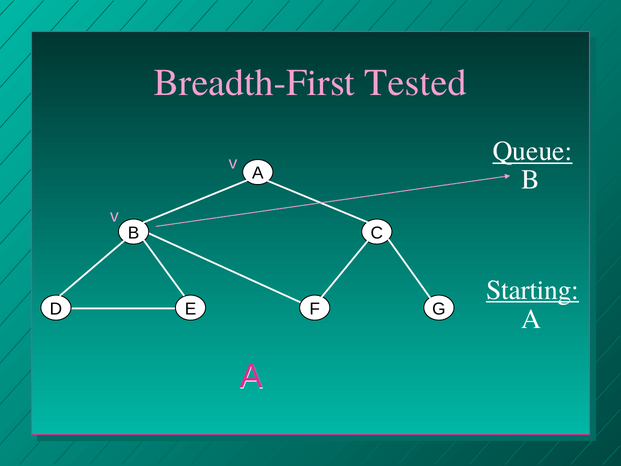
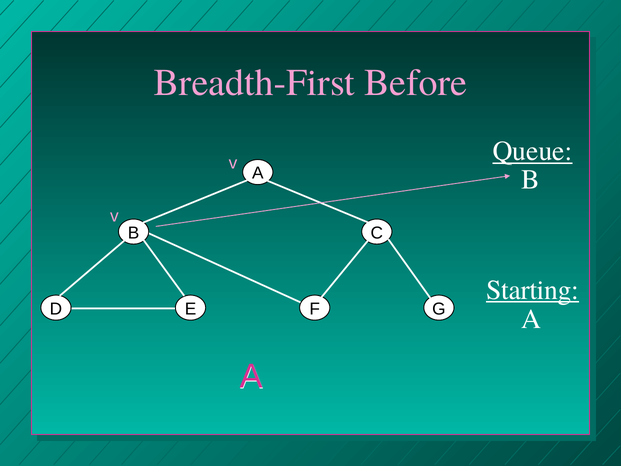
Tested: Tested -> Before
